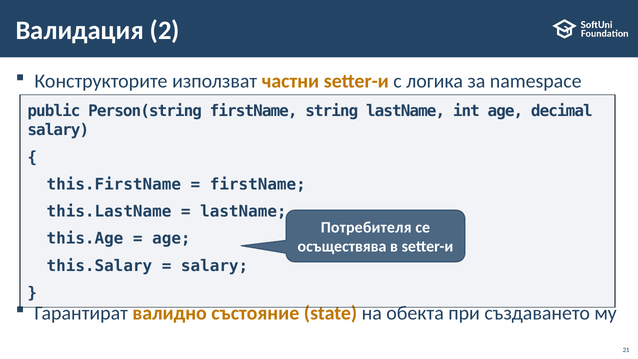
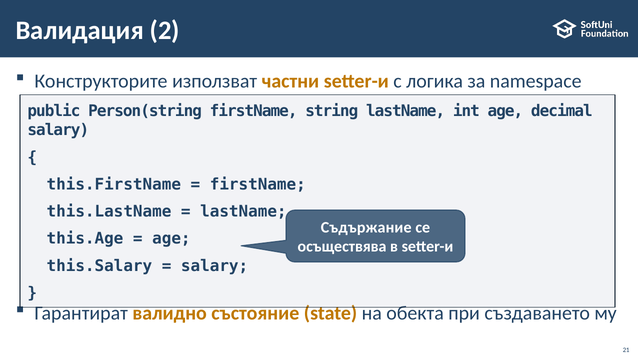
Потребителя: Потребителя -> Съдържание
